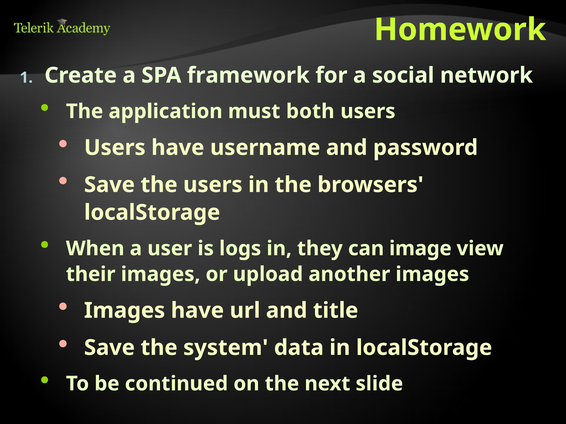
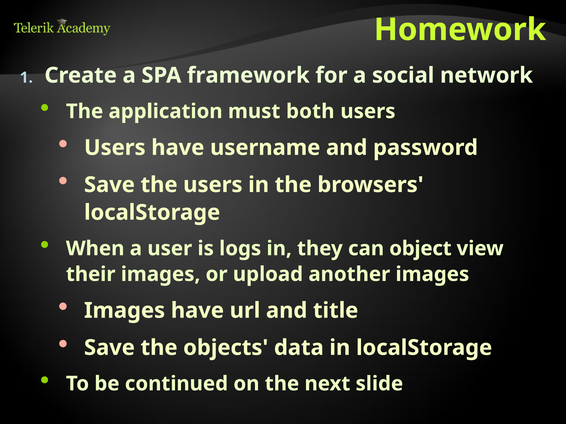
image: image -> object
system: system -> objects
